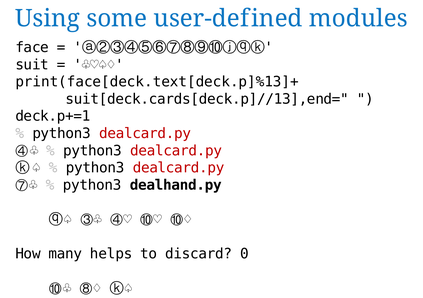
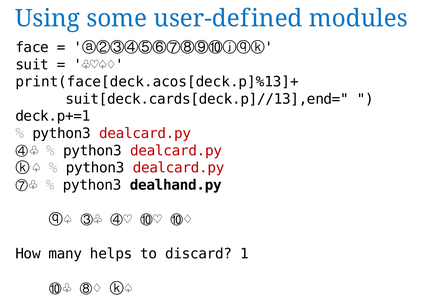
print(face[deck.text[deck.p]%13]+: print(face[deck.text[deck.p]%13]+ -> print(face[deck.acos[deck.p]%13]+
0: 0 -> 1
